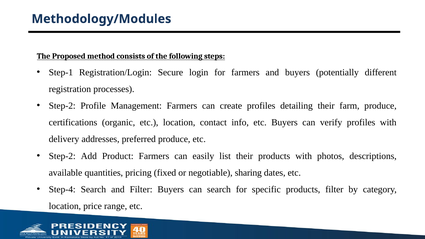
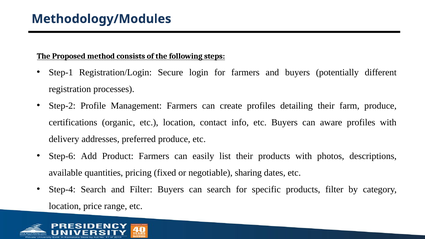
verify: verify -> aware
Step-2 at (62, 156): Step-2 -> Step-6
